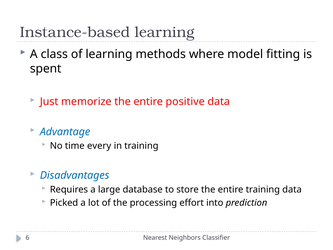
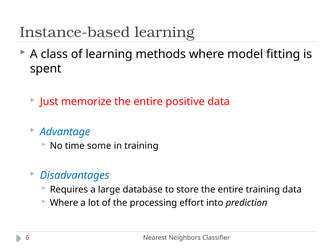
every: every -> some
Picked at (64, 203): Picked -> Where
